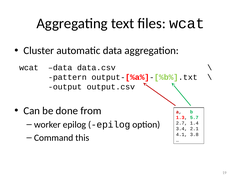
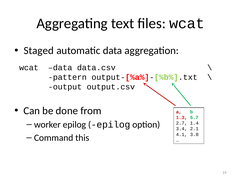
Cluster: Cluster -> Staged
